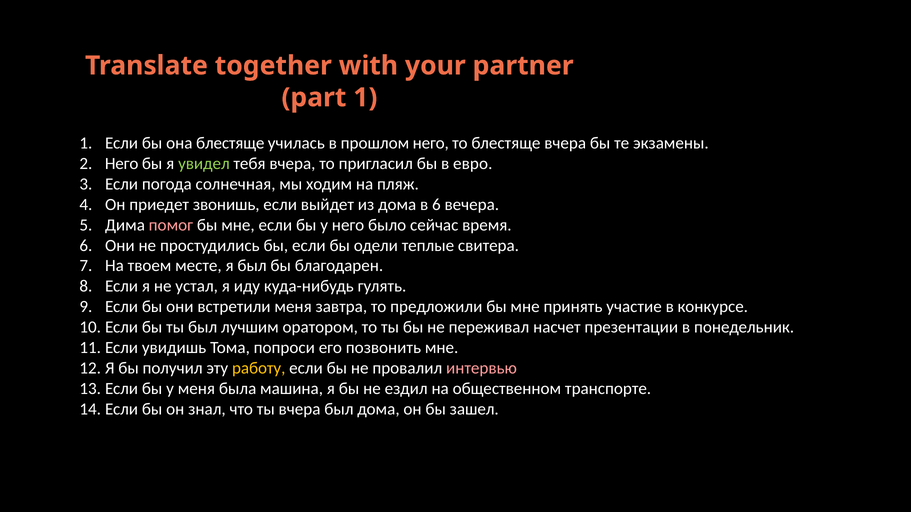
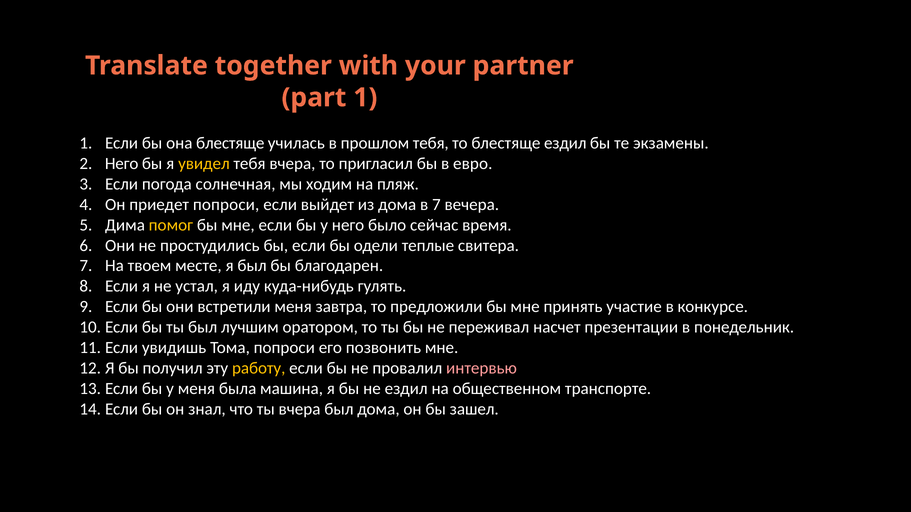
прошлом него: него -> тебя
блестяще вчера: вчера -> ездил
увидел colour: light green -> yellow
приедет звонишь: звонишь -> попроси
в 6: 6 -> 7
помог colour: pink -> yellow
